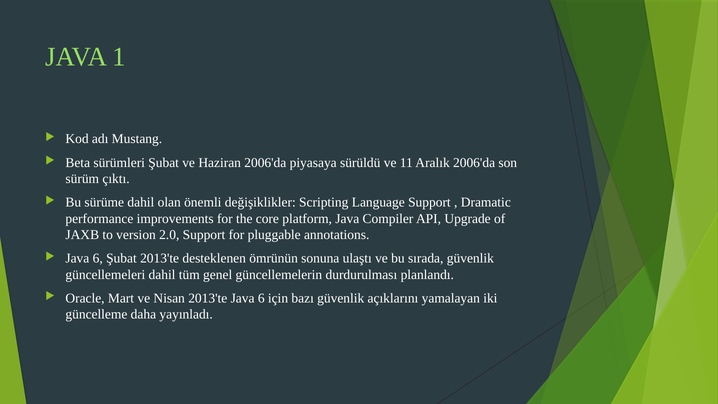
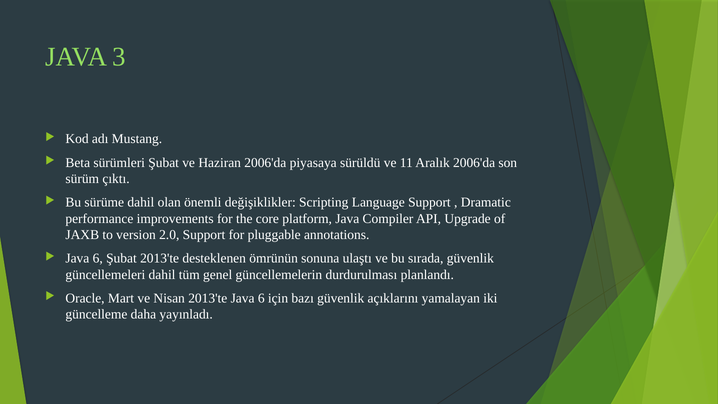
1: 1 -> 3
